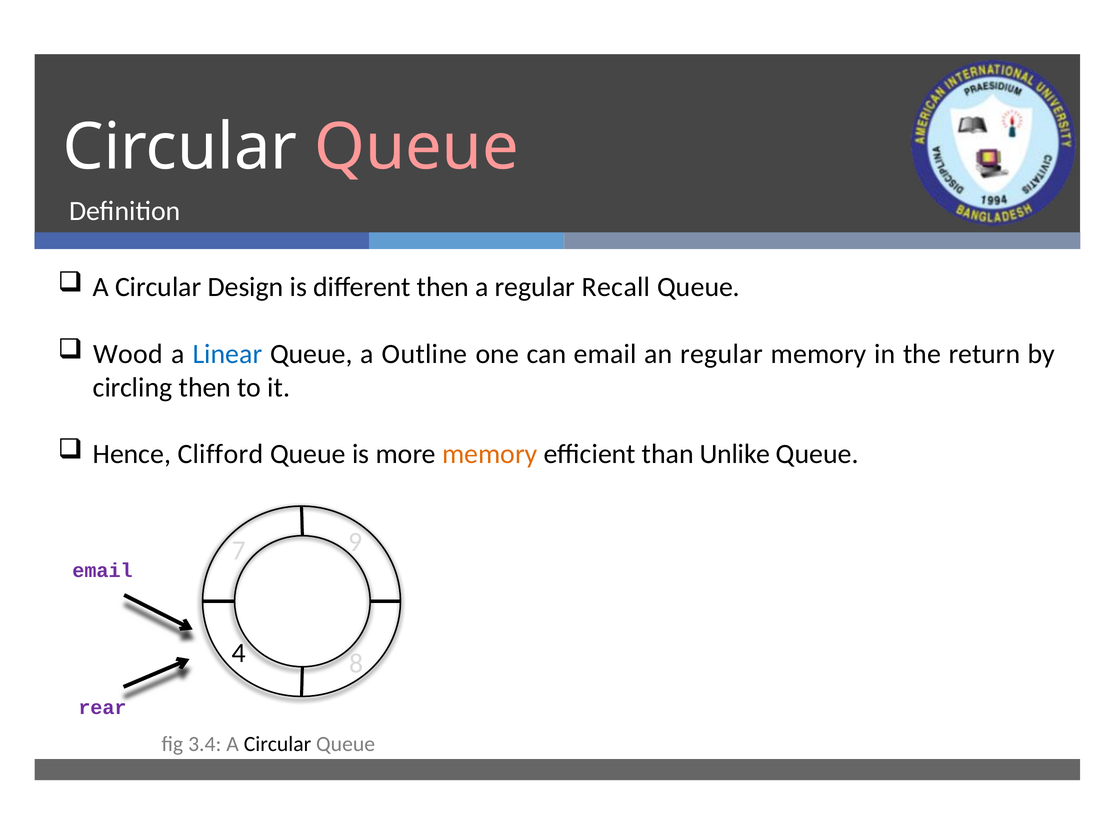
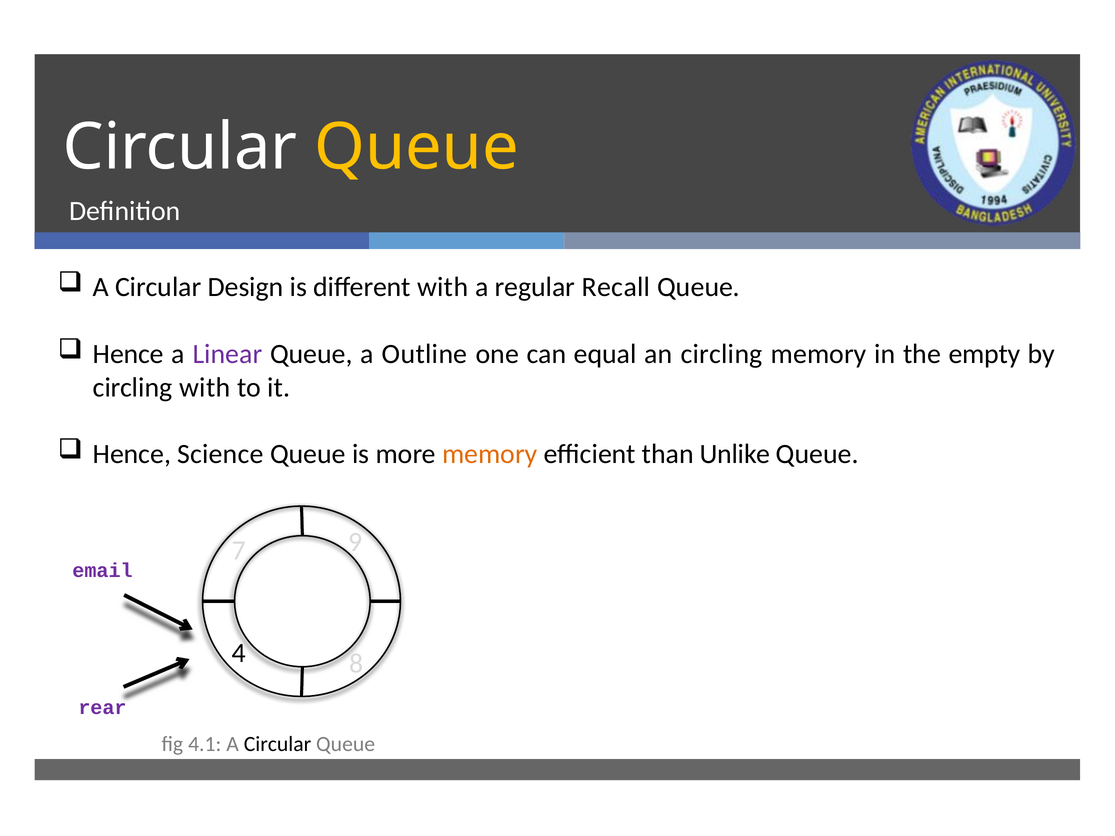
Queue at (417, 147) colour: pink -> yellow
different then: then -> with
Wood at (128, 354): Wood -> Hence
Linear colour: blue -> purple
can email: email -> equal
an regular: regular -> circling
return: return -> empty
circling then: then -> with
Clifford: Clifford -> Science
3.4: 3.4 -> 4.1
